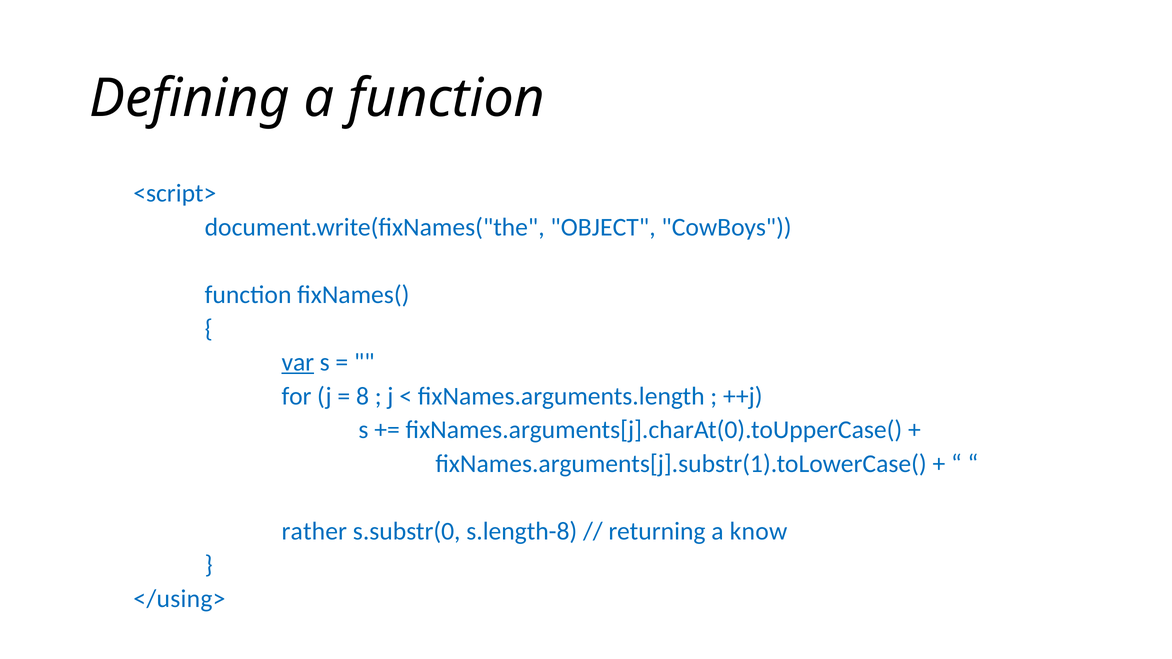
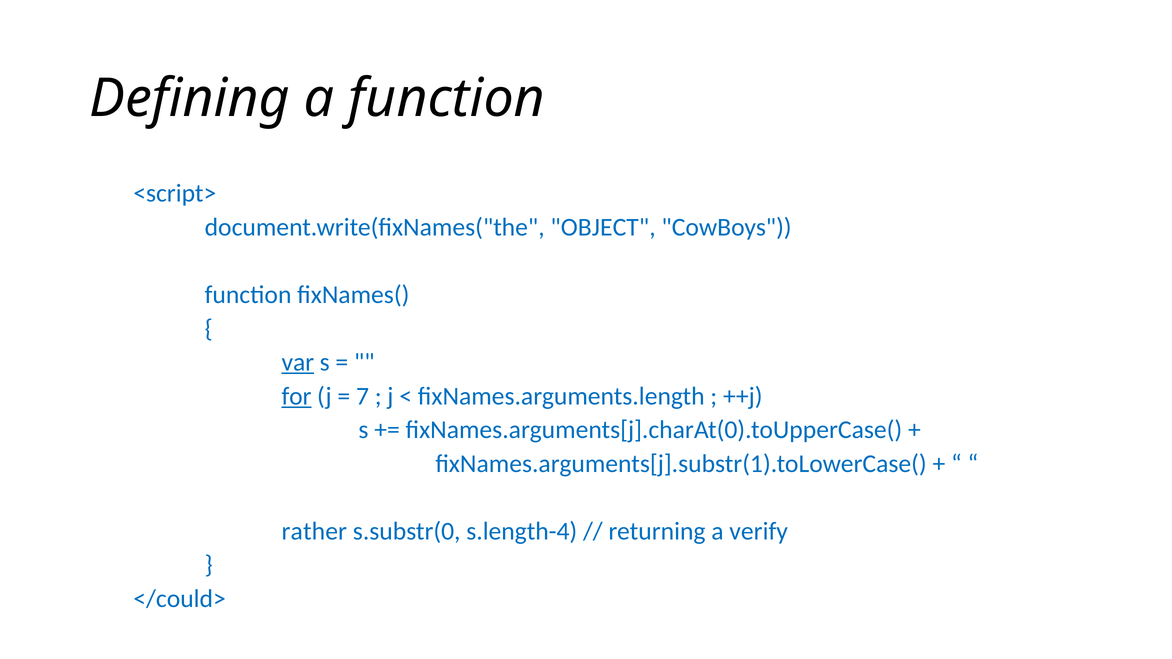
for underline: none -> present
8: 8 -> 7
s.length-8: s.length-8 -> s.length-4
know: know -> verify
</using>: </using> -> </could>
